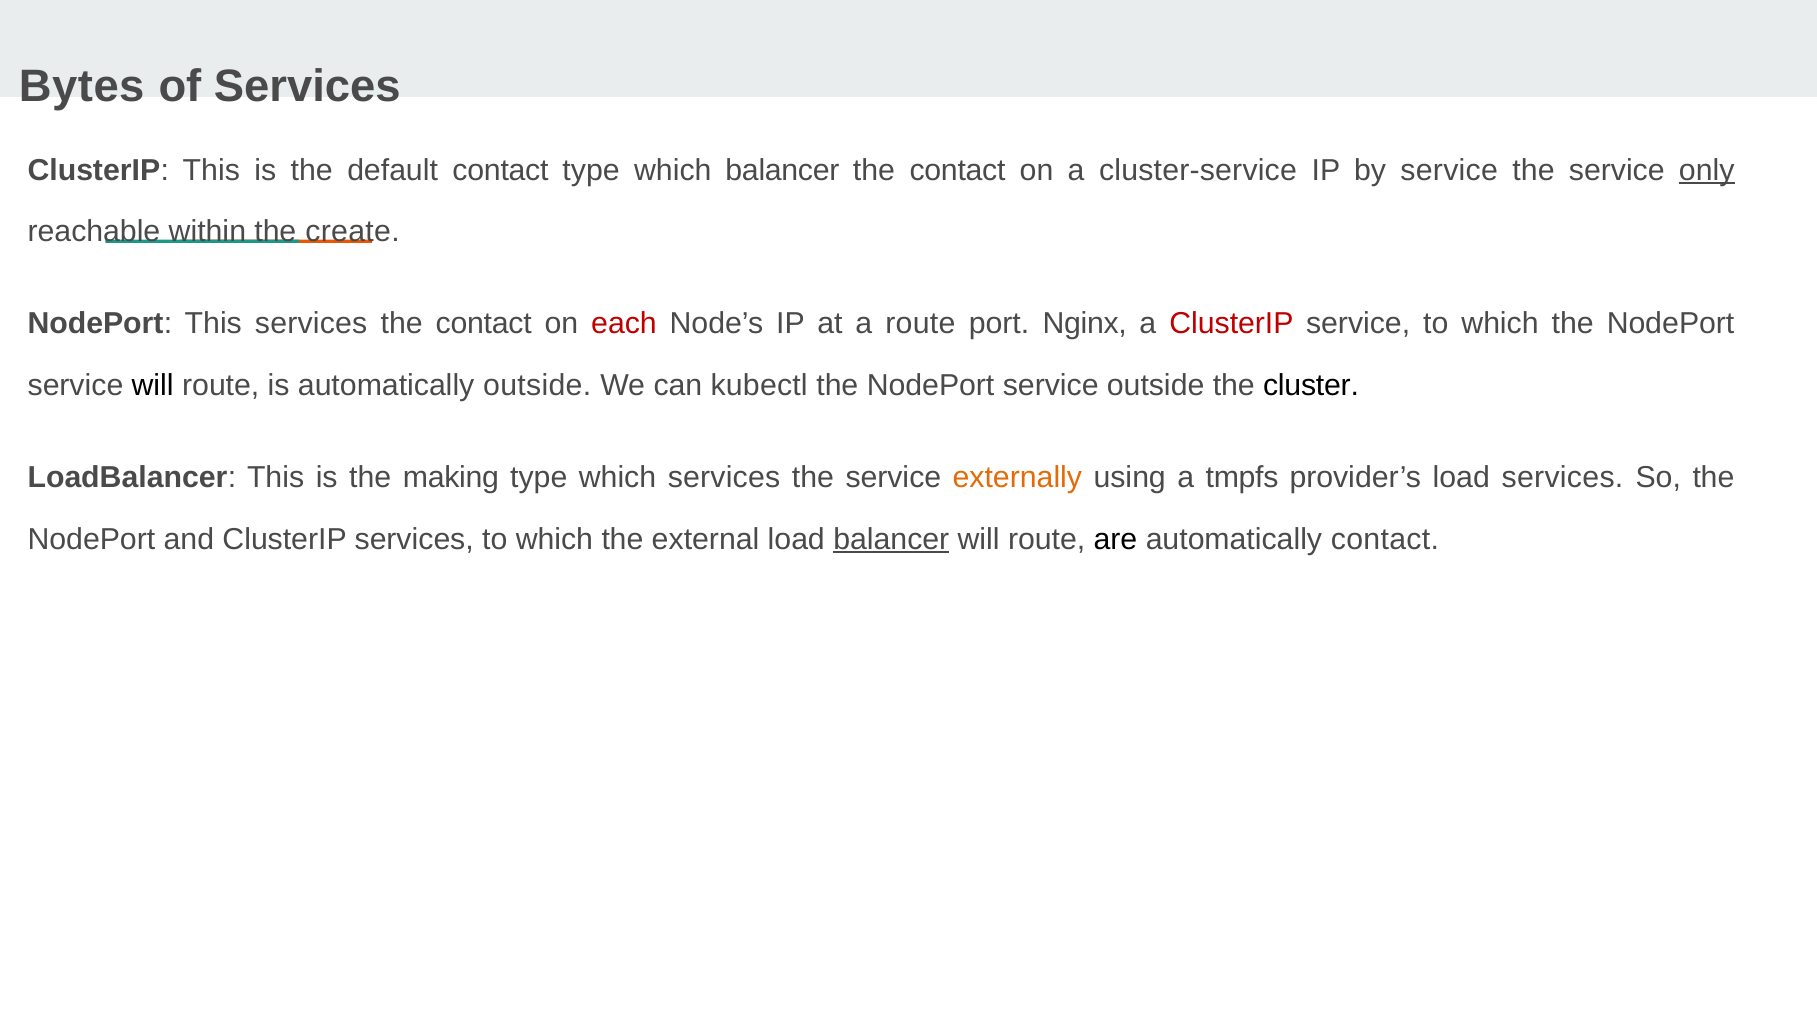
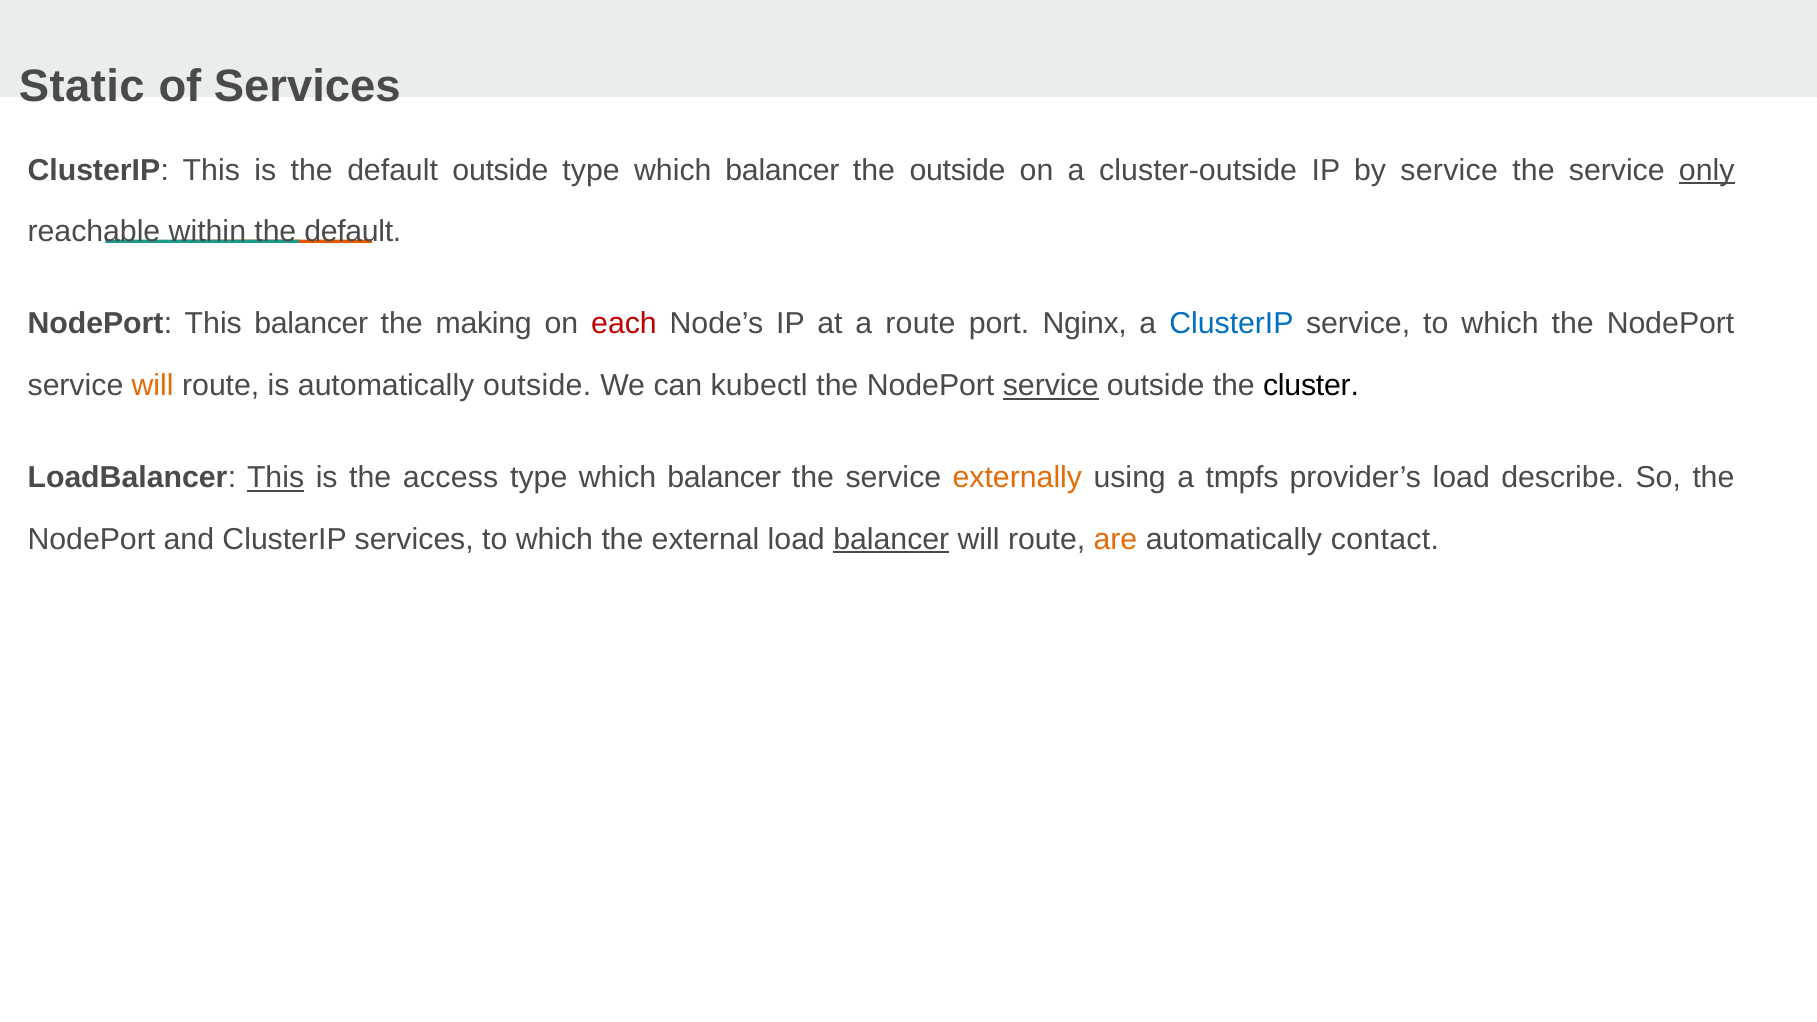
Bytes: Bytes -> Static
default contact: contact -> outside
contact at (958, 170): contact -> outside
cluster-service: cluster-service -> cluster-outside
within the create: create -> default
This services: services -> balancer
contact at (484, 324): contact -> making
ClusterIP at (1231, 324) colour: red -> blue
will at (153, 386) colour: black -> orange
service at (1051, 386) underline: none -> present
This at (276, 478) underline: none -> present
making: making -> access
services at (724, 478): services -> balancer
load services: services -> describe
are colour: black -> orange
